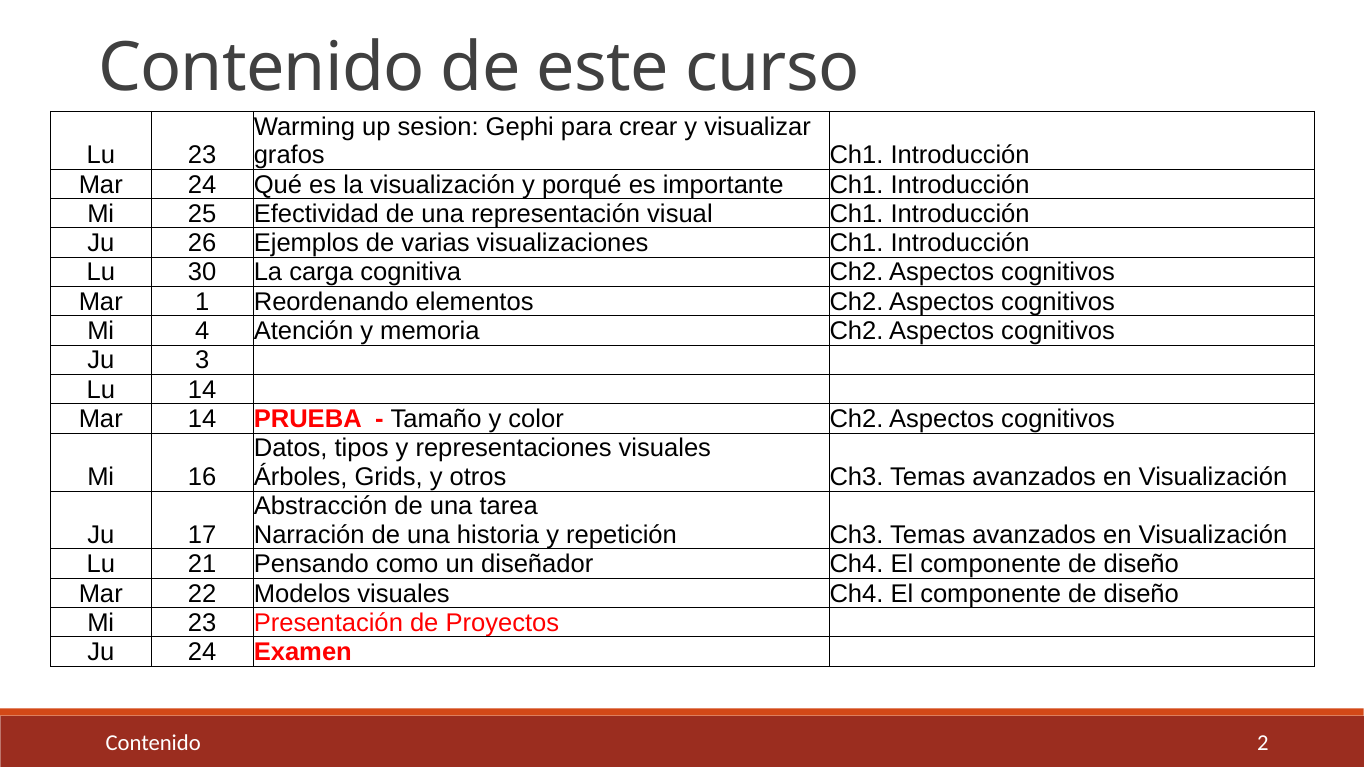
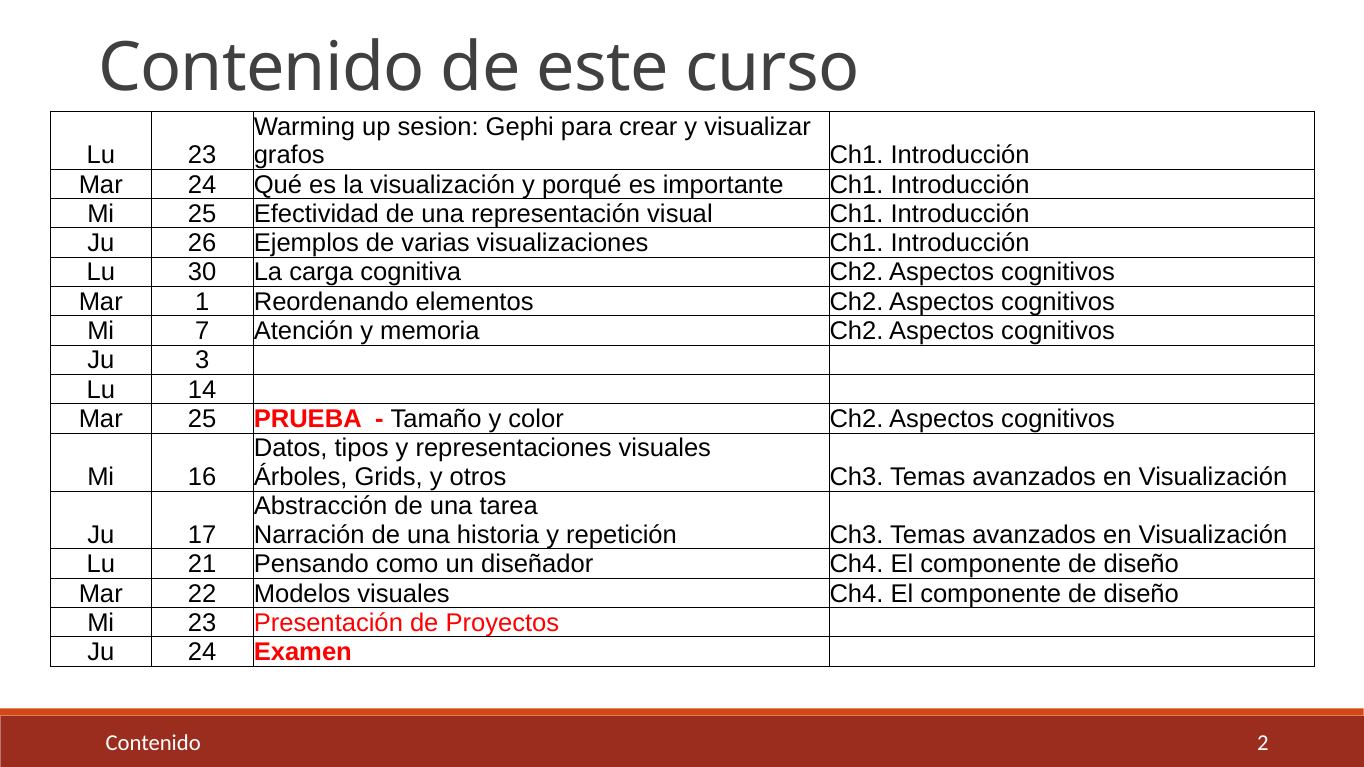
4: 4 -> 7
Mar 14: 14 -> 25
